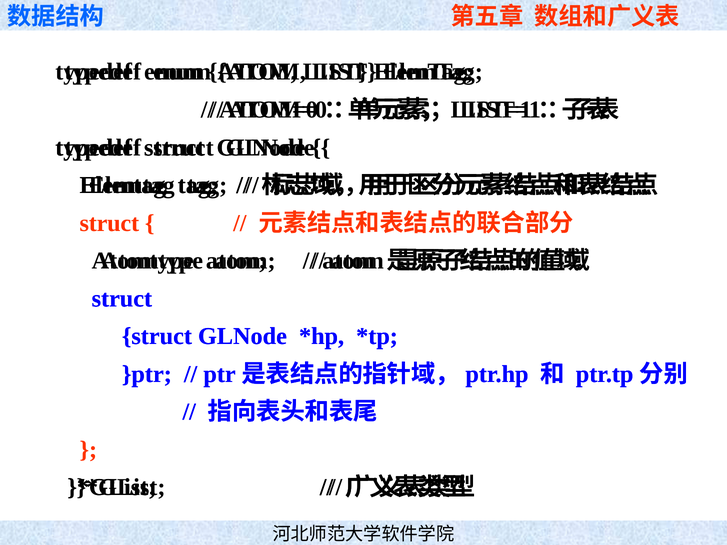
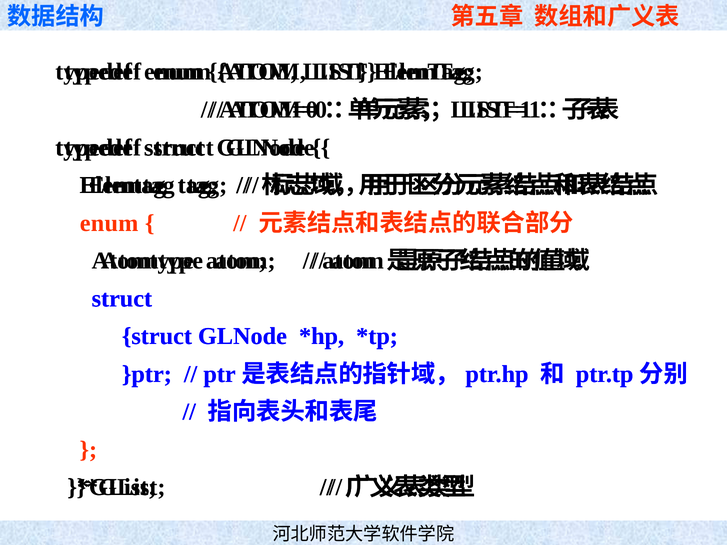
struct at (109, 223): struct -> enum
